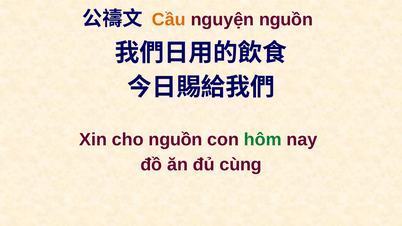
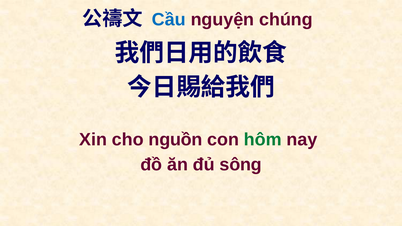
Cầu colour: orange -> blue
nguyện nguồn: nguồn -> chúng
cùng: cùng -> sông
